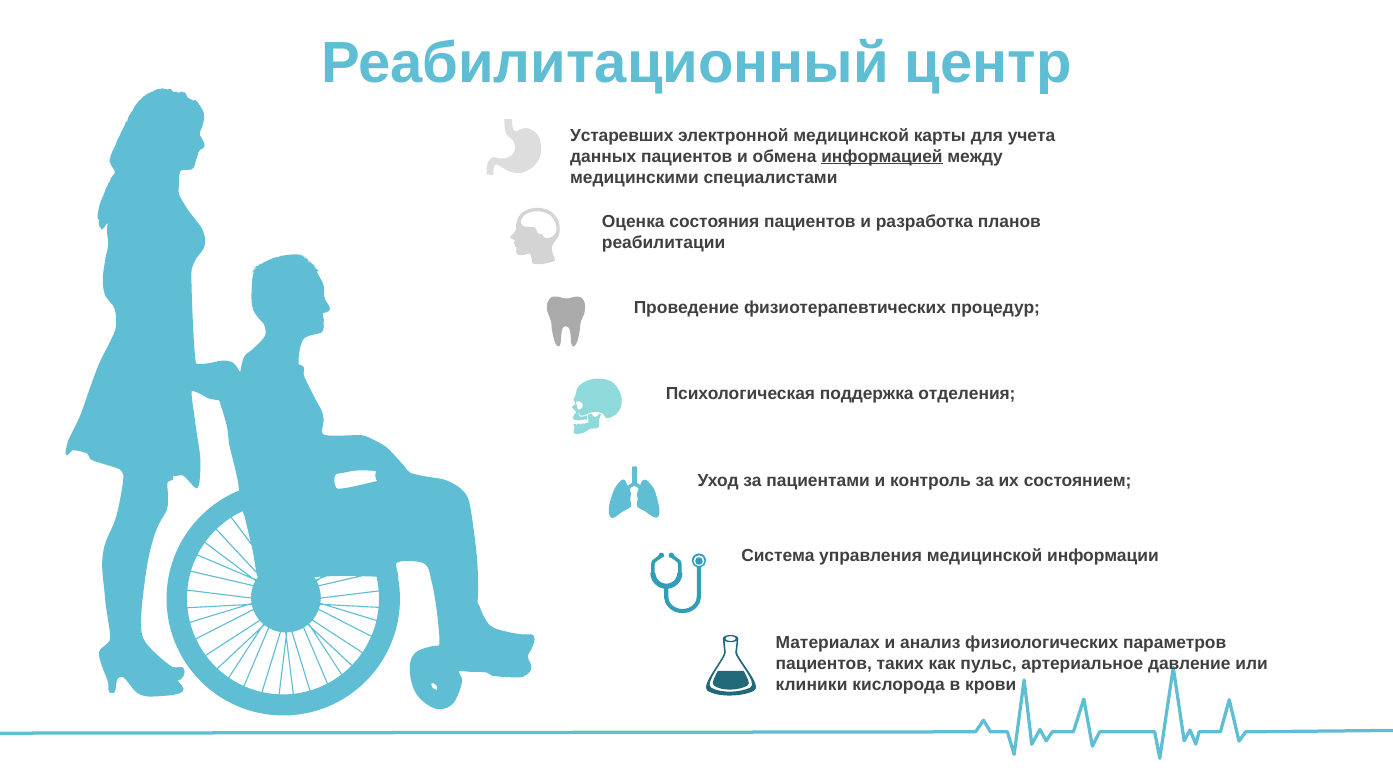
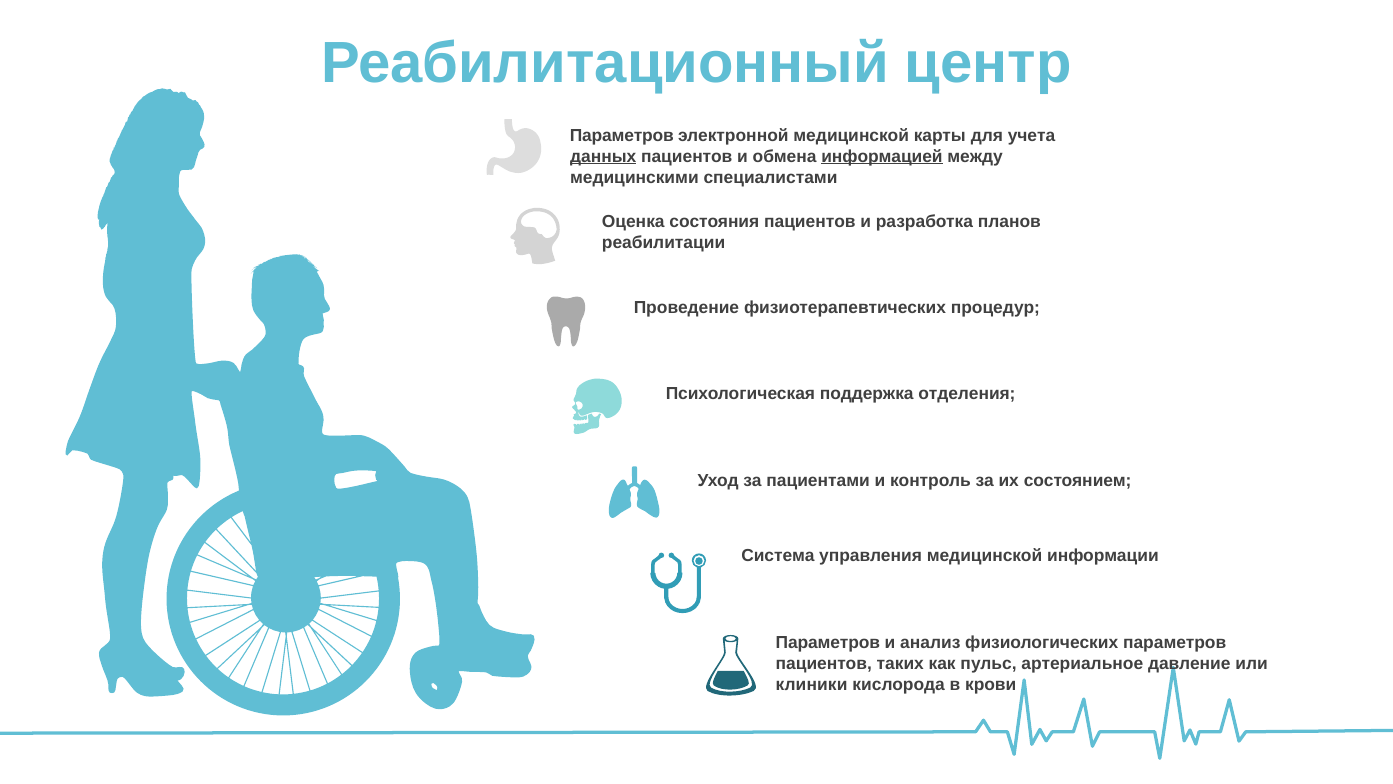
Устаревших at (622, 135): Устаревших -> Параметров
данных underline: none -> present
Материалах at (828, 642): Материалах -> Параметров
